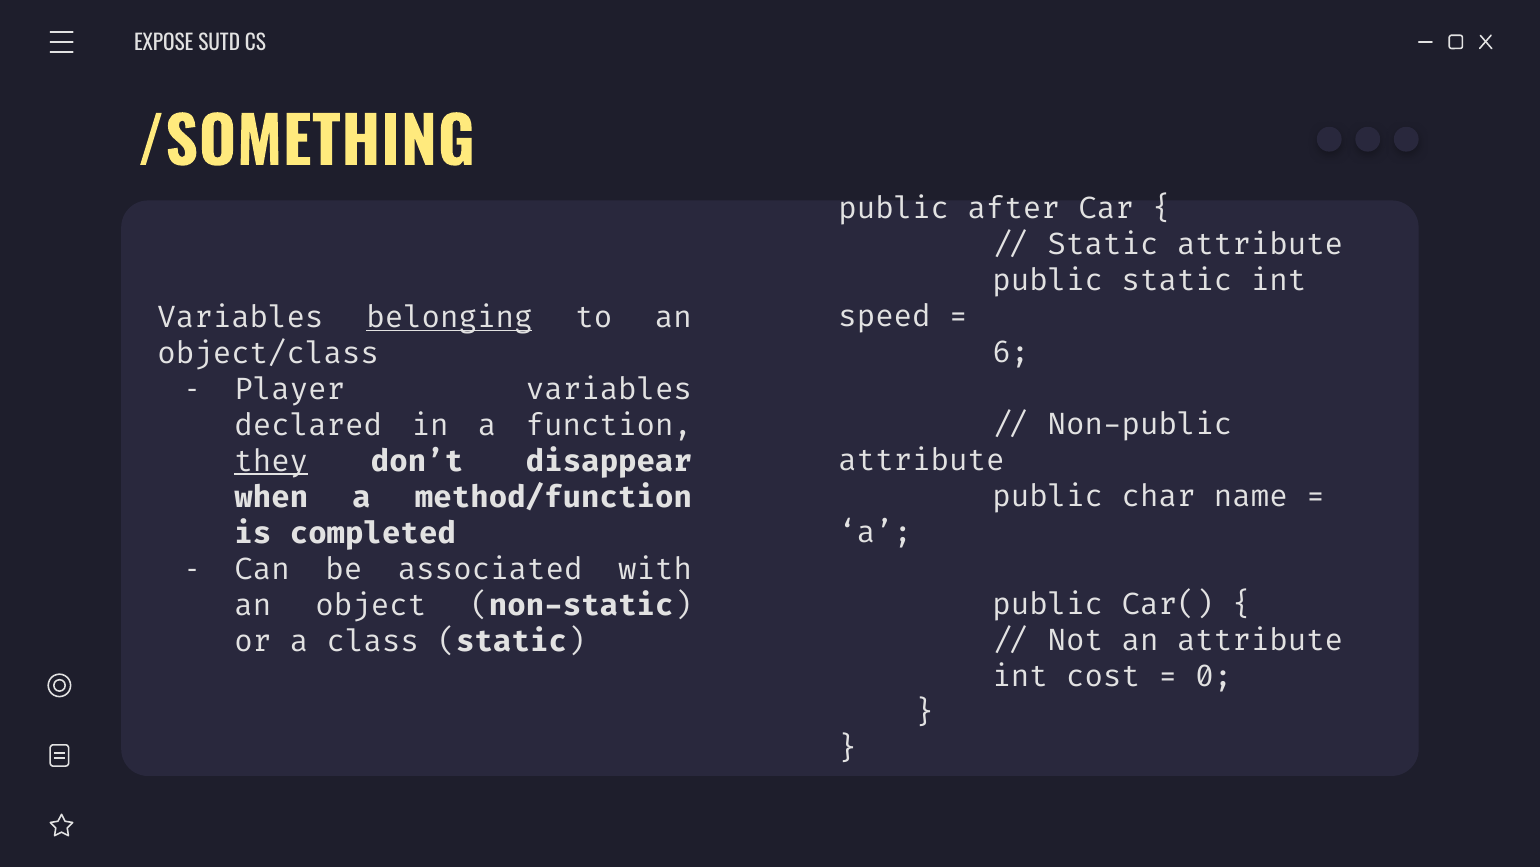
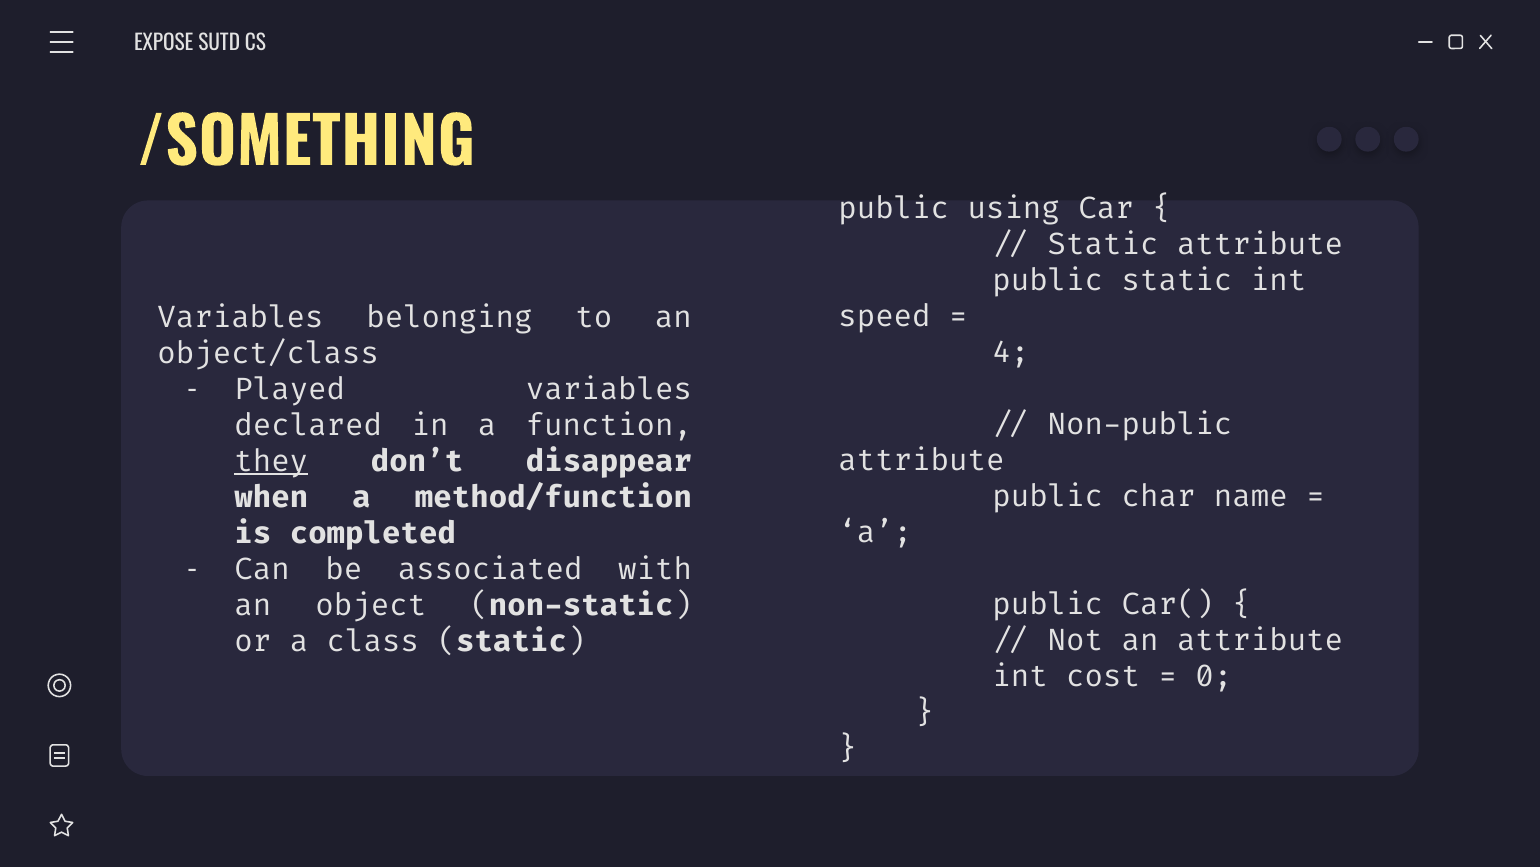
after: after -> using
belonging underline: present -> none
6: 6 -> 4
Player: Player -> Played
